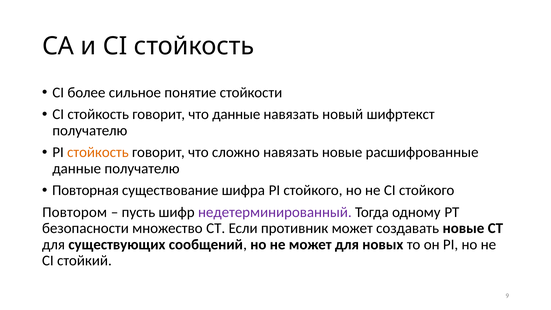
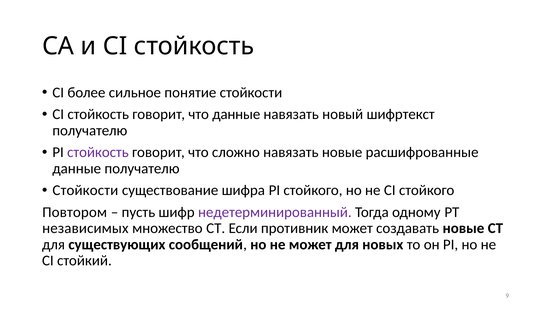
стойкость at (98, 152) colour: orange -> purple
Повторная at (86, 190): Повторная -> Стойкости
безопасности: безопасности -> независимых
